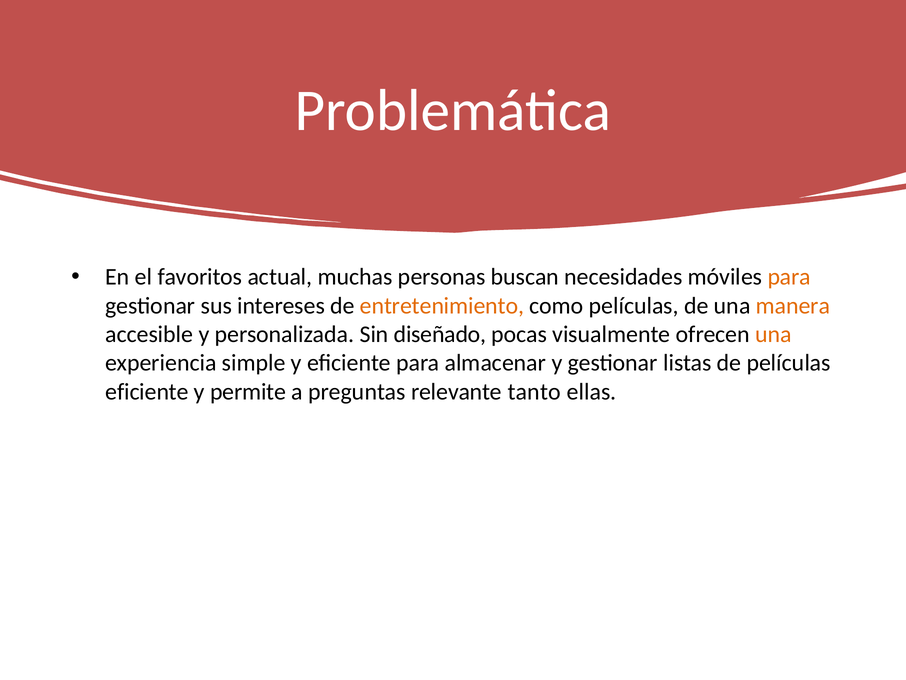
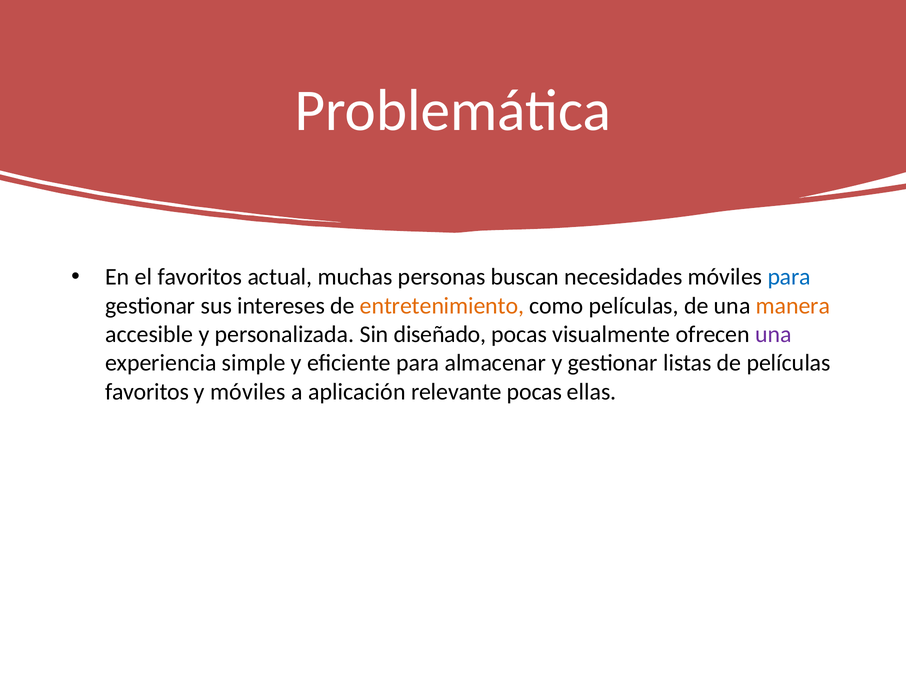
para at (789, 277) colour: orange -> blue
una at (774, 334) colour: orange -> purple
eficiente at (147, 391): eficiente -> favoritos
y permite: permite -> móviles
preguntas: preguntas -> aplicación
relevante tanto: tanto -> pocas
